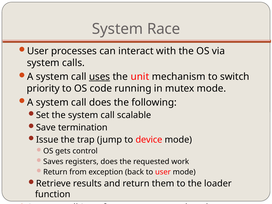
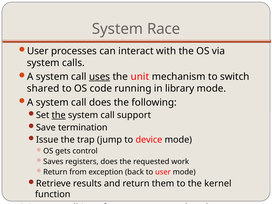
priority: priority -> shared
in mutex: mutex -> library
the at (59, 115) underline: none -> present
scalable: scalable -> support
loader: loader -> kernel
